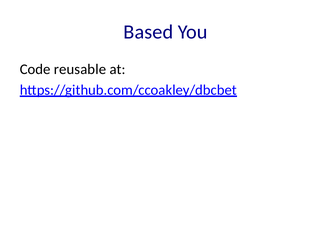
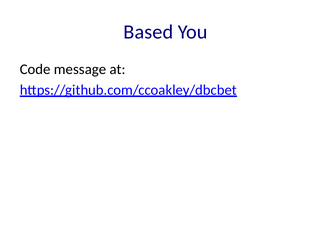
reusable: reusable -> message
